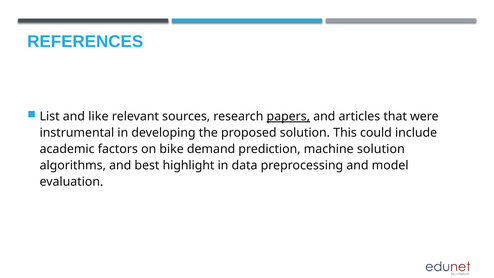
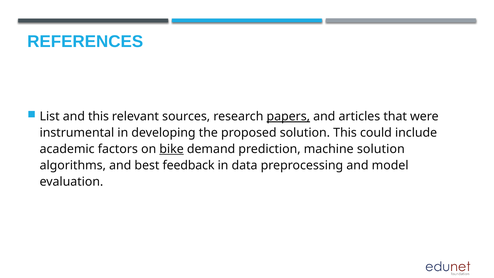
and like: like -> this
bike underline: none -> present
highlight: highlight -> feedback
